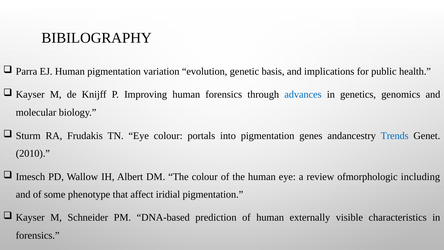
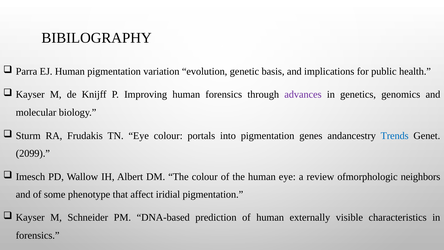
advances colour: blue -> purple
2010: 2010 -> 2099
including: including -> neighbors
